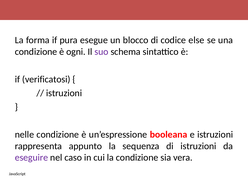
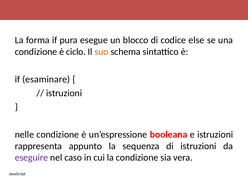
ogni: ogni -> ciclo
suo colour: purple -> orange
verificatosi: verificatosi -> esaminare
